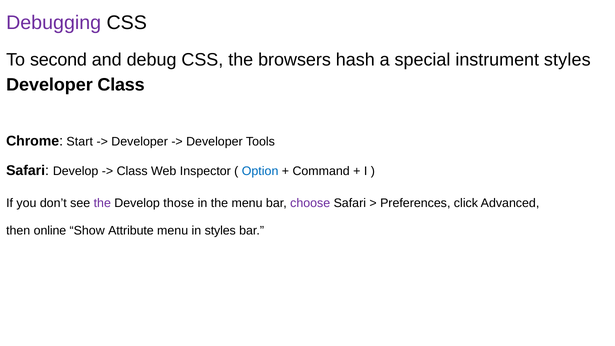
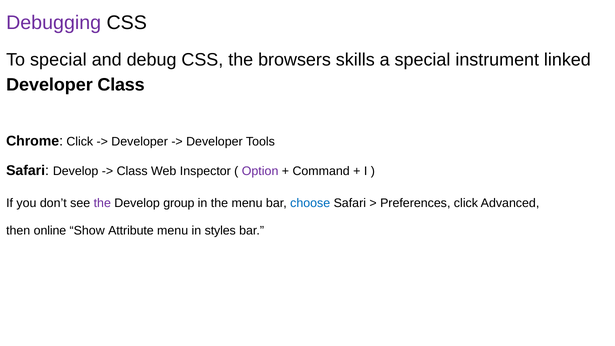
To second: second -> special
hash: hash -> skills
instrument styles: styles -> linked
Chrome Start: Start -> Click
Option colour: blue -> purple
those: those -> group
choose colour: purple -> blue
